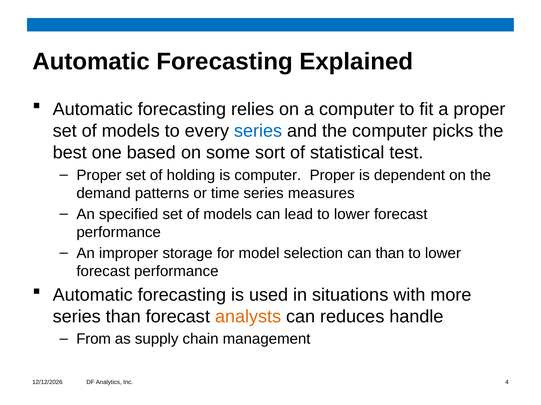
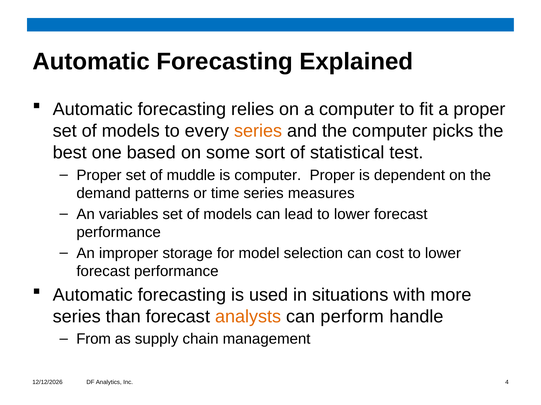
series at (258, 131) colour: blue -> orange
holding: holding -> muddle
specified: specified -> variables
can than: than -> cost
reduces: reduces -> perform
